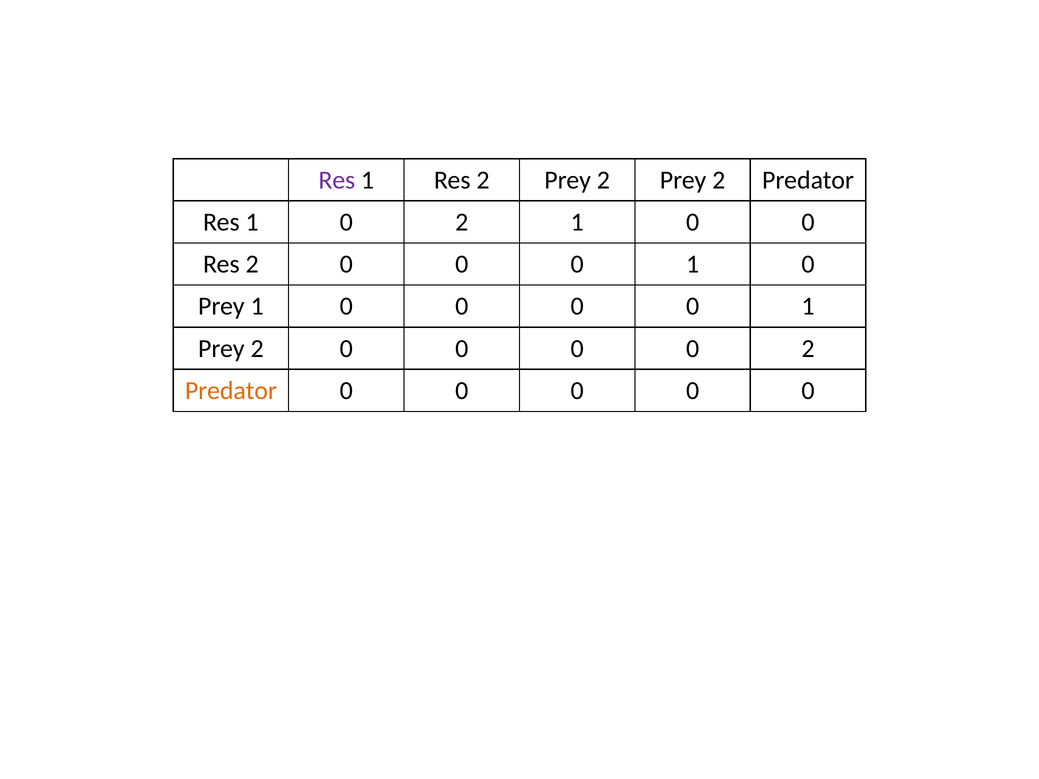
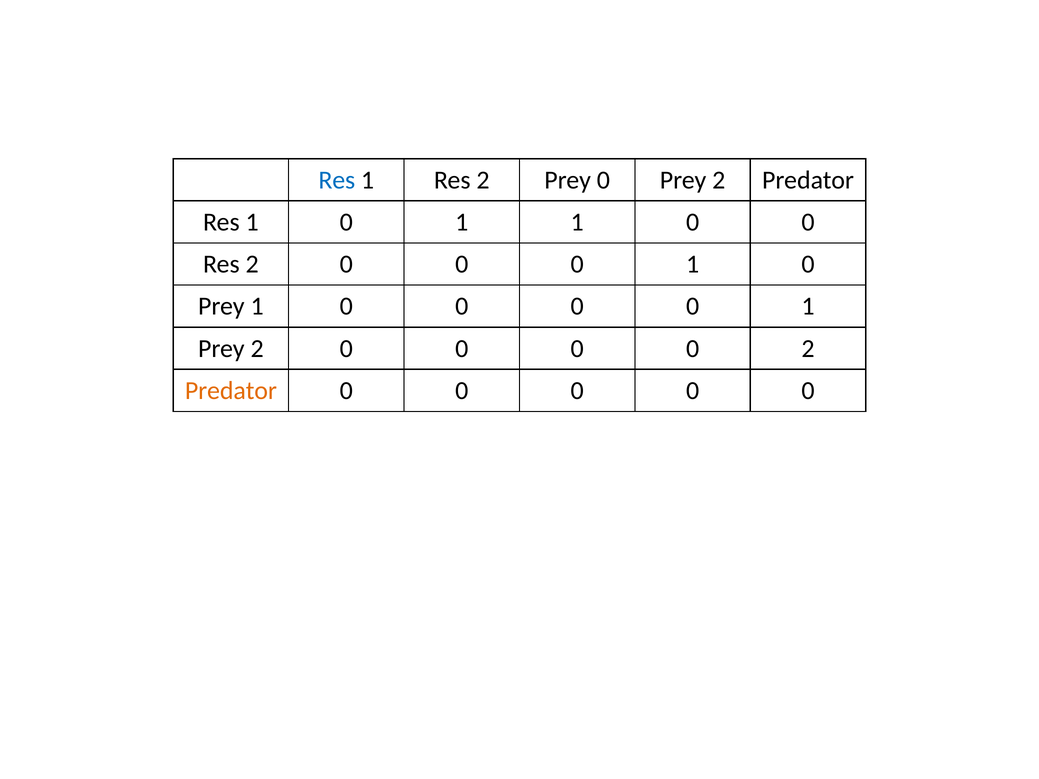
Res at (337, 180) colour: purple -> blue
Res 2 Prey 2: 2 -> 0
1 0 2: 2 -> 1
